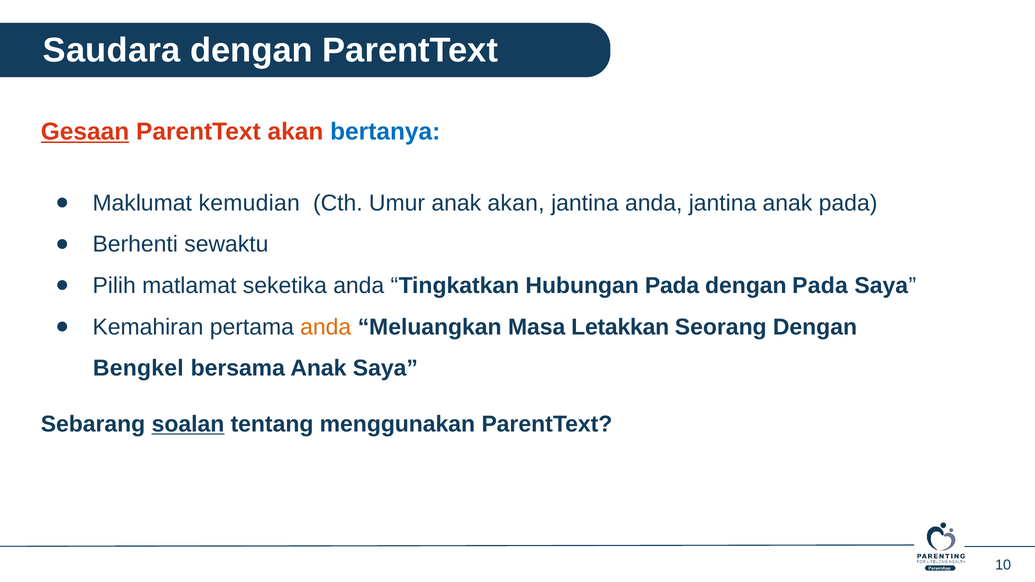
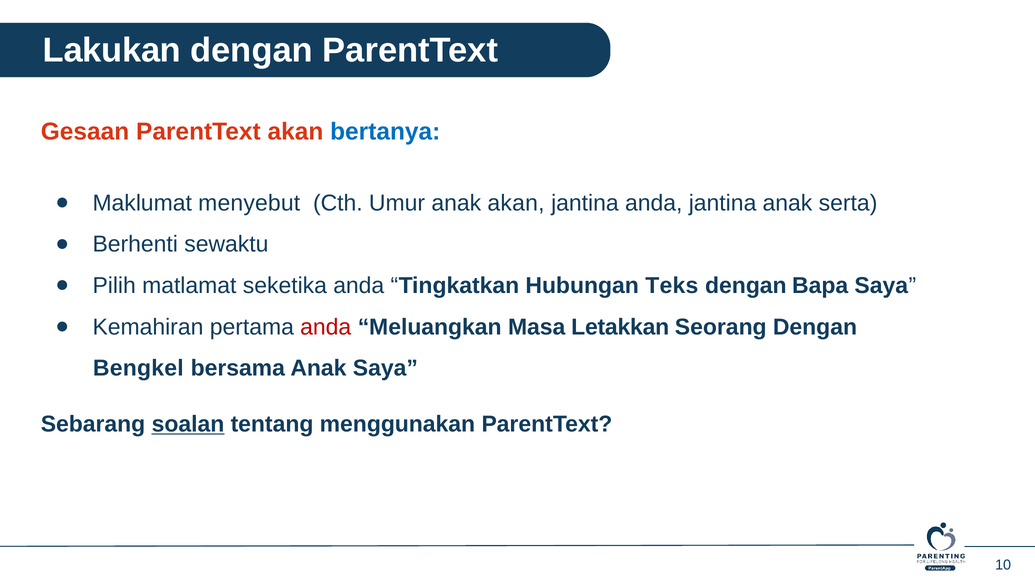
Saudara: Saudara -> Lakukan
Gesaan underline: present -> none
kemudian: kemudian -> menyebut
anak pada: pada -> serta
Hubungan Pada: Pada -> Teks
dengan Pada: Pada -> Bapa
anda at (326, 327) colour: orange -> red
